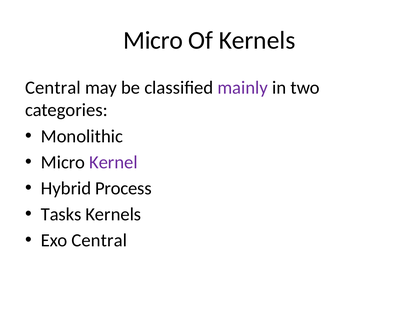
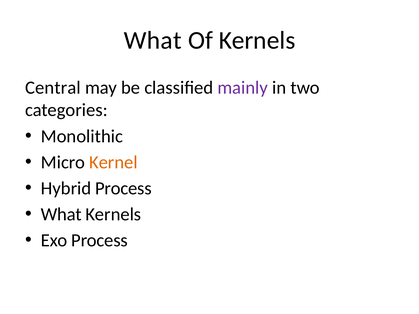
Micro at (153, 41): Micro -> What
Kernel colour: purple -> orange
Tasks at (61, 215): Tasks -> What
Exo Central: Central -> Process
